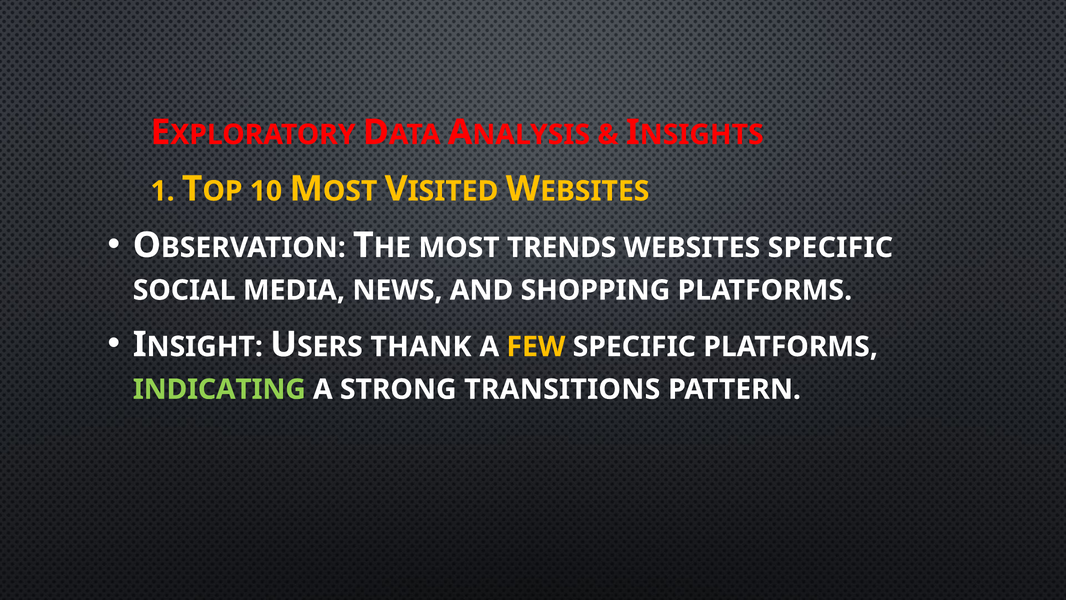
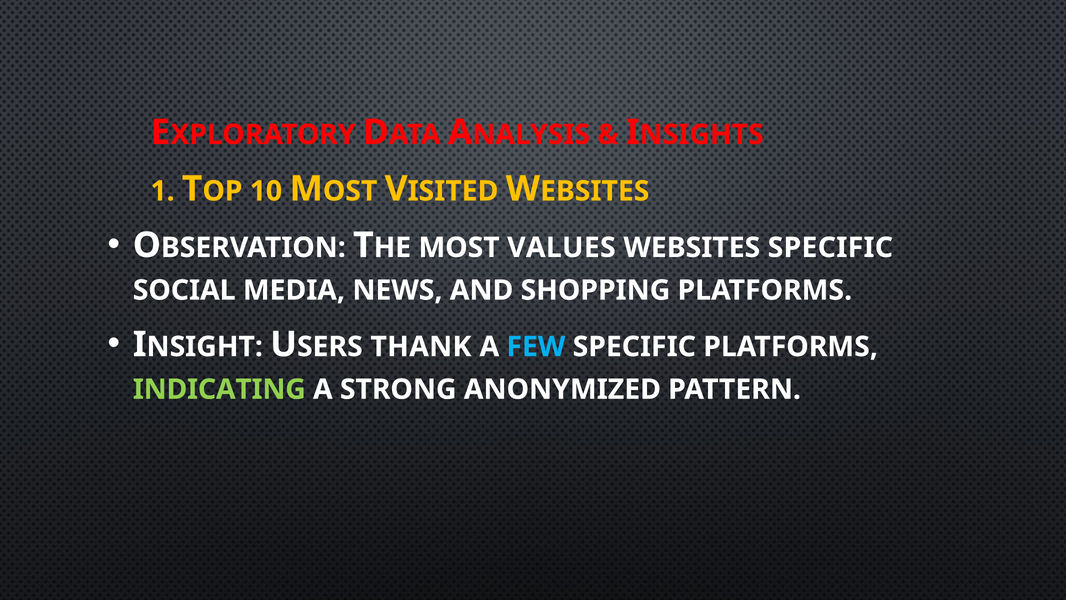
TRENDS: TRENDS -> VALUES
FEW colour: yellow -> light blue
TRANSITIONS: TRANSITIONS -> ANONYMIZED
